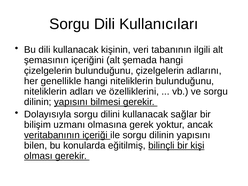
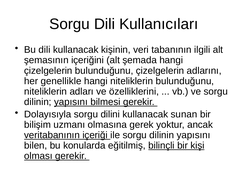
sağlar: sağlar -> sunan
